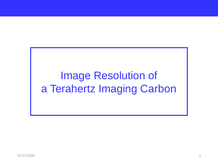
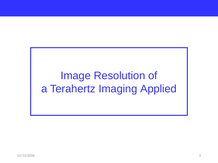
Carbon: Carbon -> Applied
